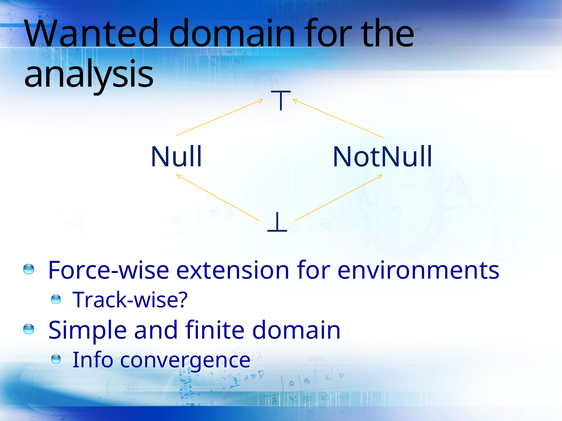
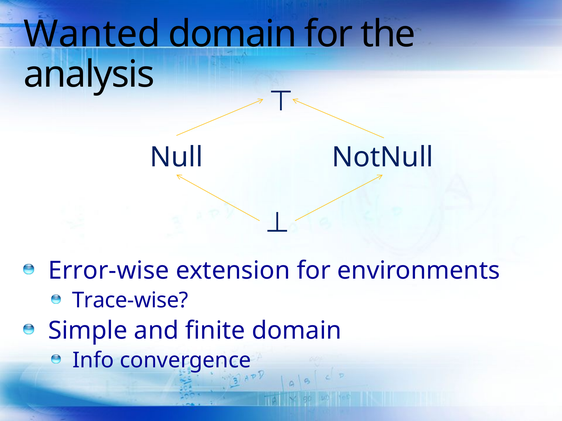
Force-wise: Force-wise -> Error-wise
Track-wise: Track-wise -> Trace-wise
